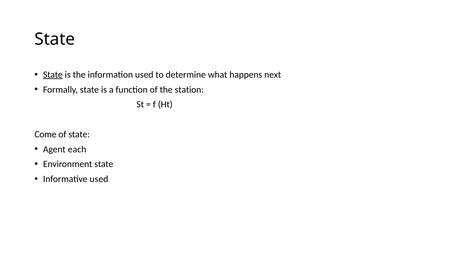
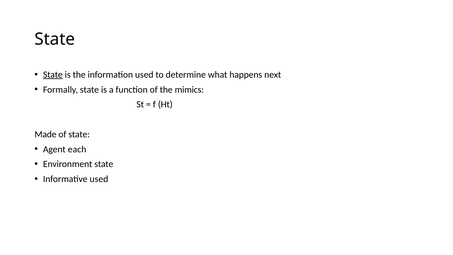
station: station -> mimics
Come: Come -> Made
